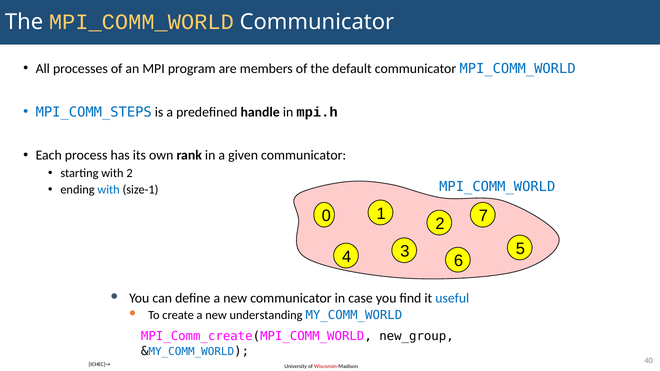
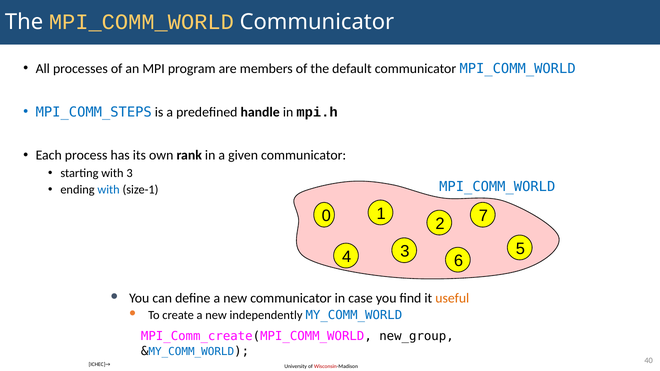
with 2: 2 -> 3
useful colour: blue -> orange
understanding: understanding -> independently
